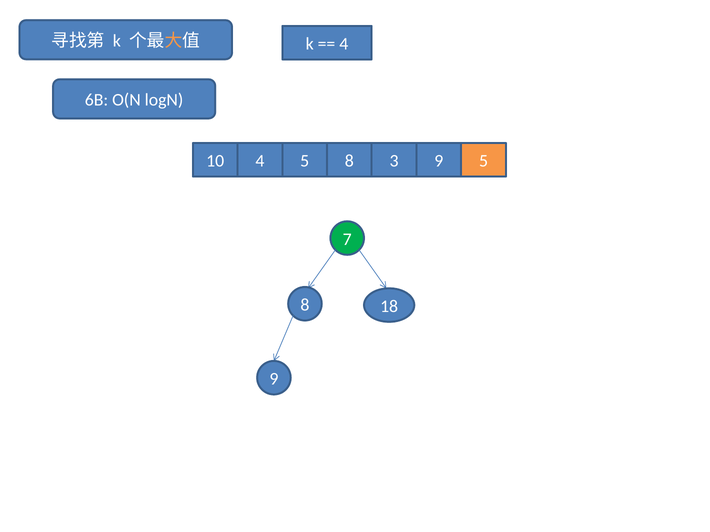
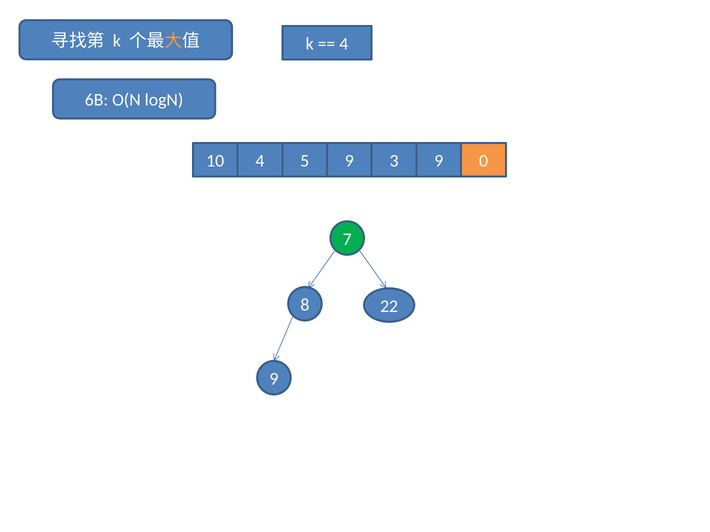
5 8: 8 -> 9
9 5: 5 -> 0
18: 18 -> 22
